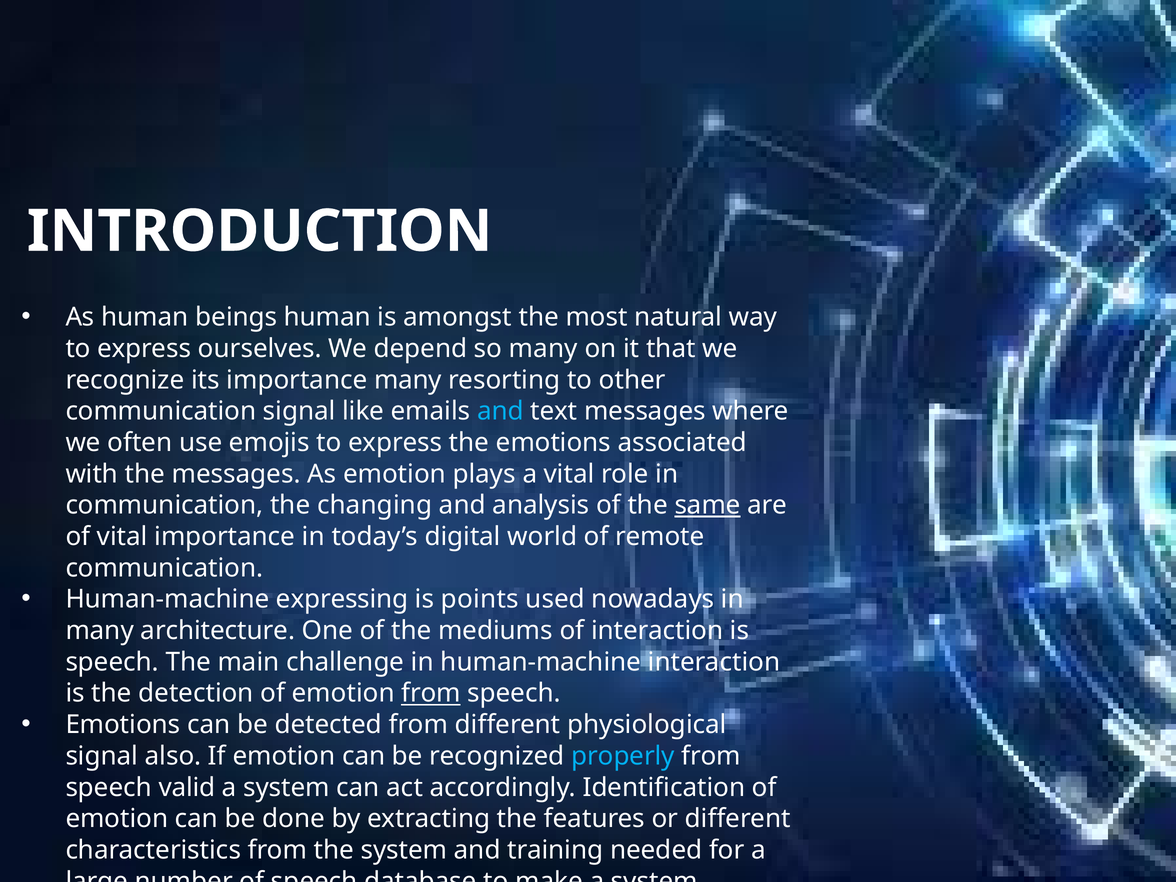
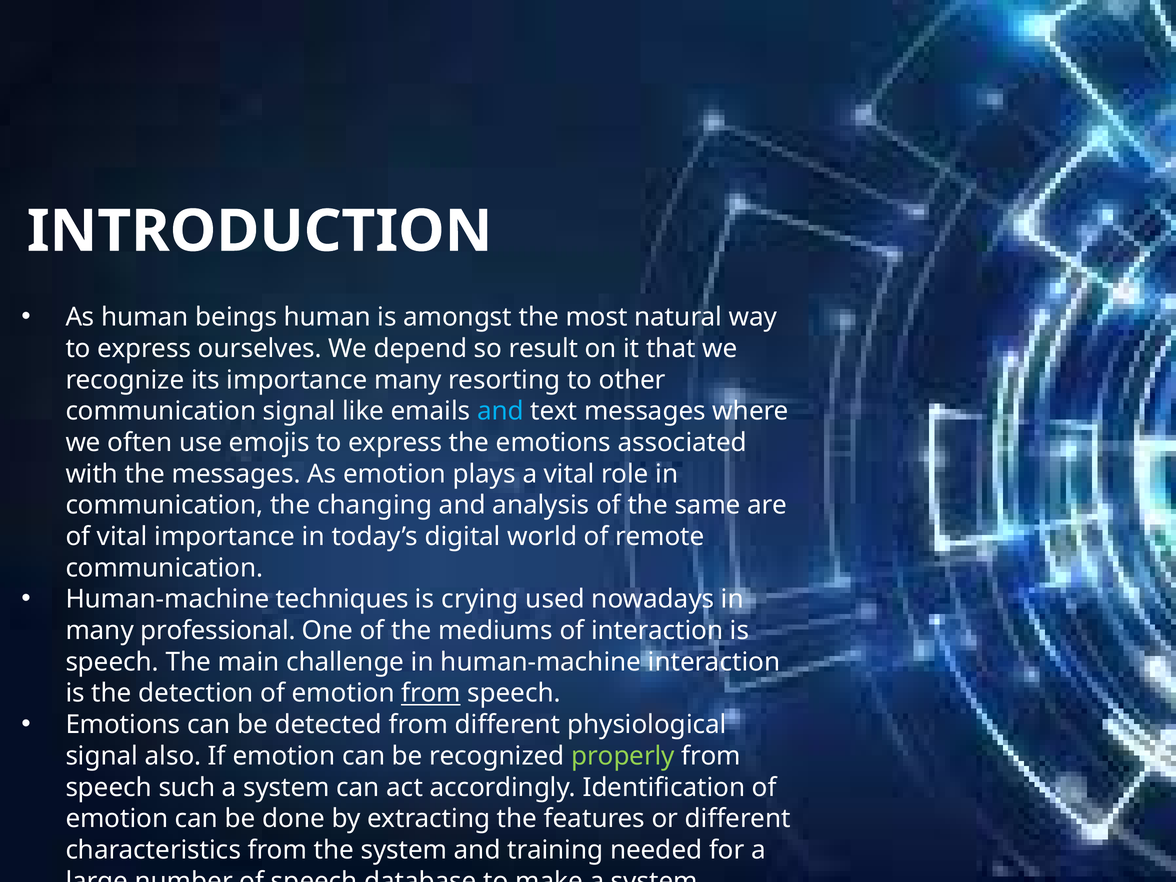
so many: many -> result
same underline: present -> none
expressing: expressing -> techniques
points: points -> crying
architecture: architecture -> professional
properly colour: light blue -> light green
valid: valid -> such
